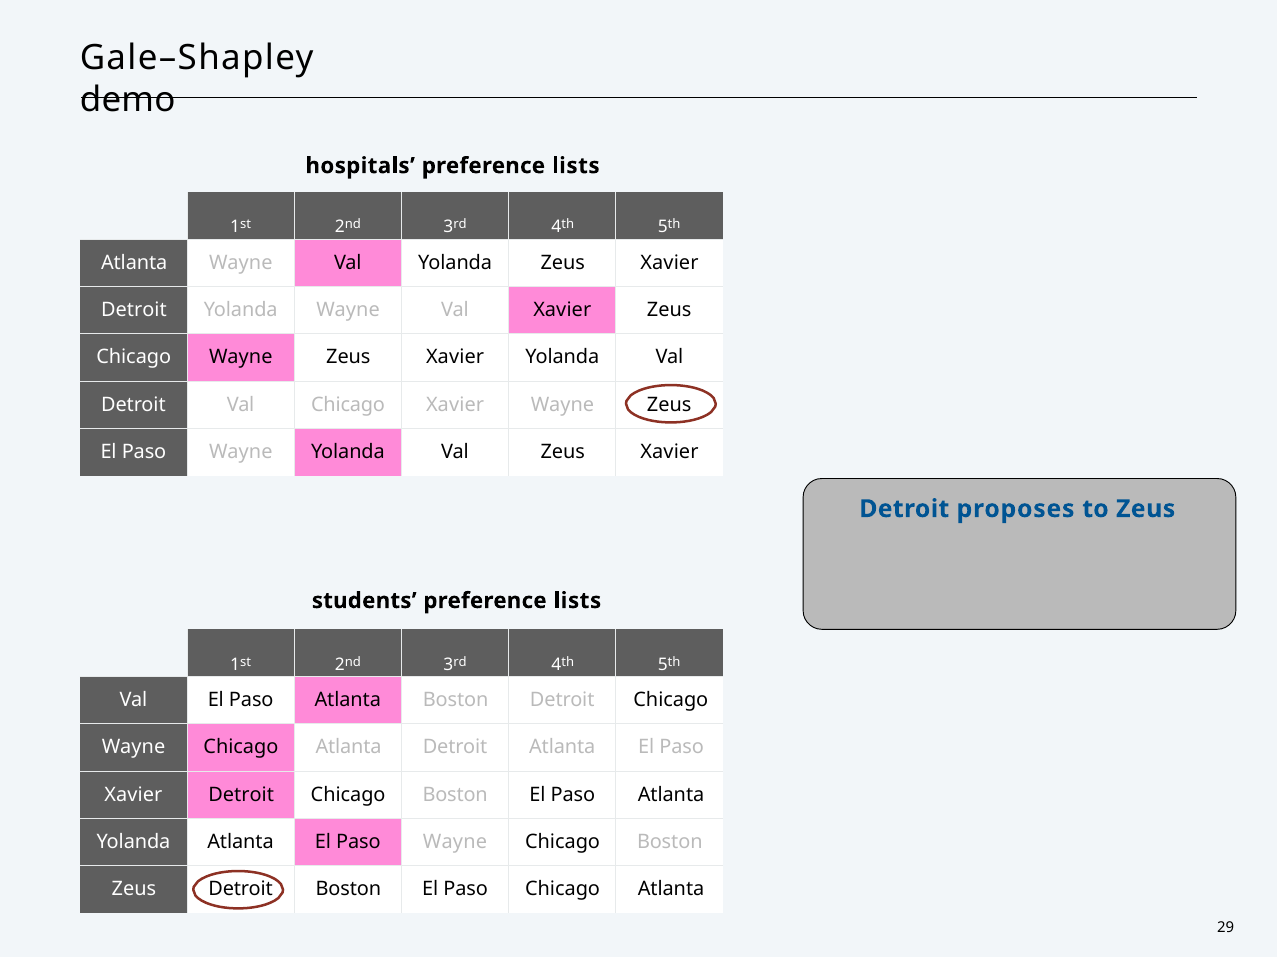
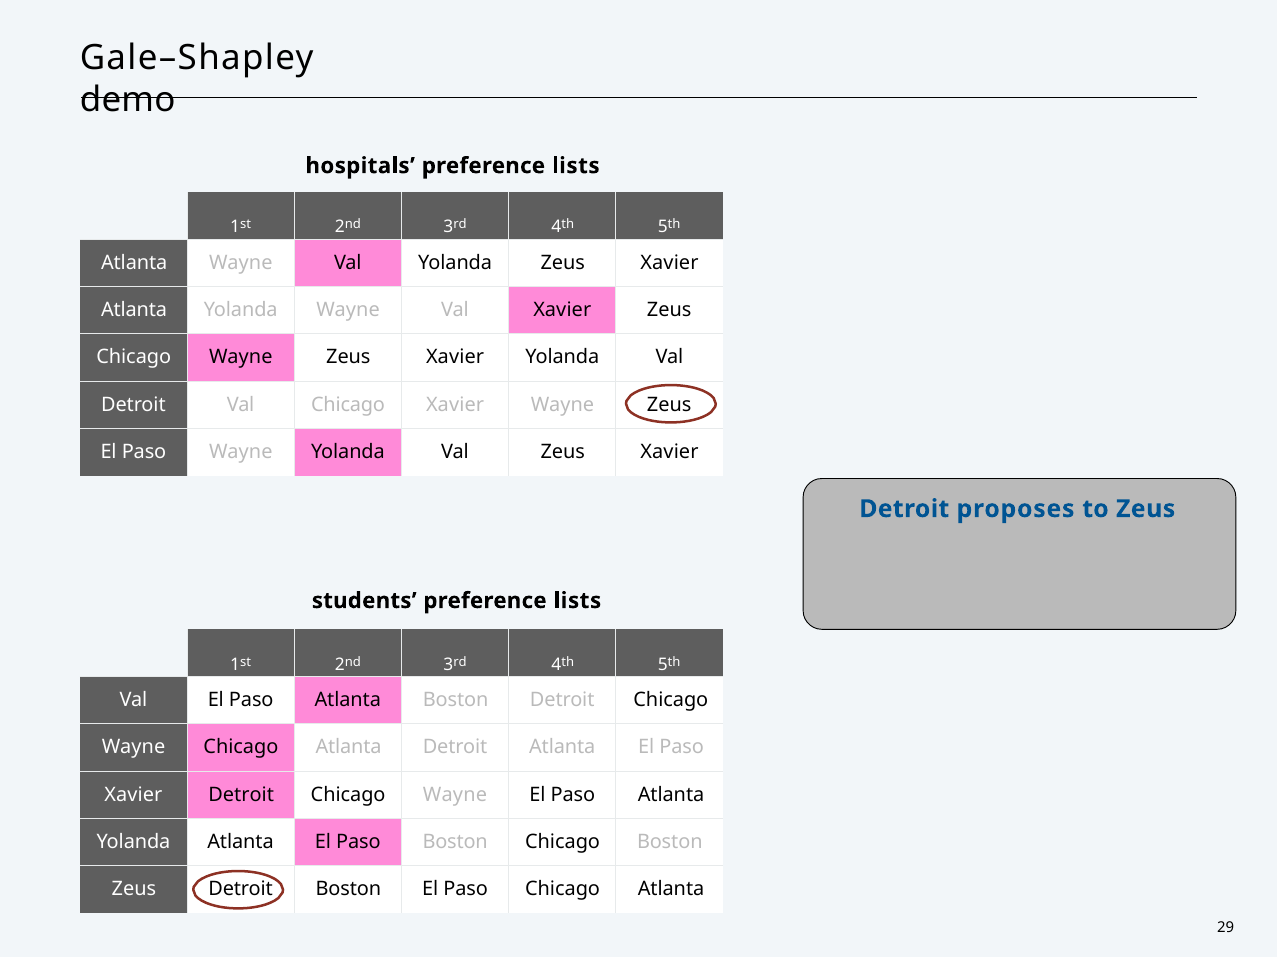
Detroit at (134, 310): Detroit -> Atlanta
Boston at (455, 795): Boston -> Wayne
Atlanta El Paso Wayne: Wayne -> Boston
